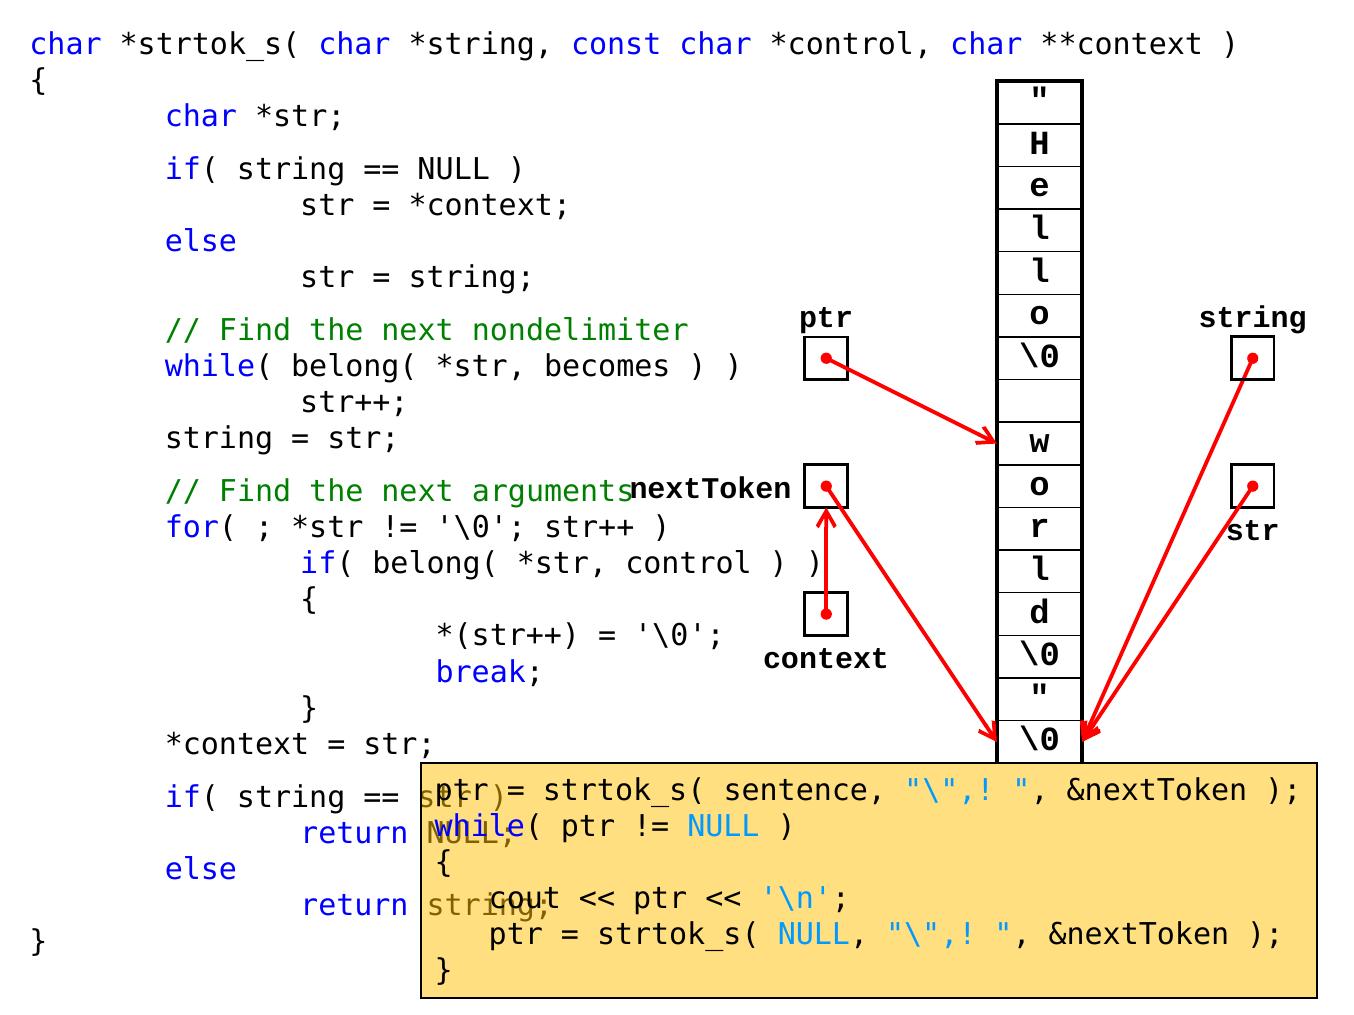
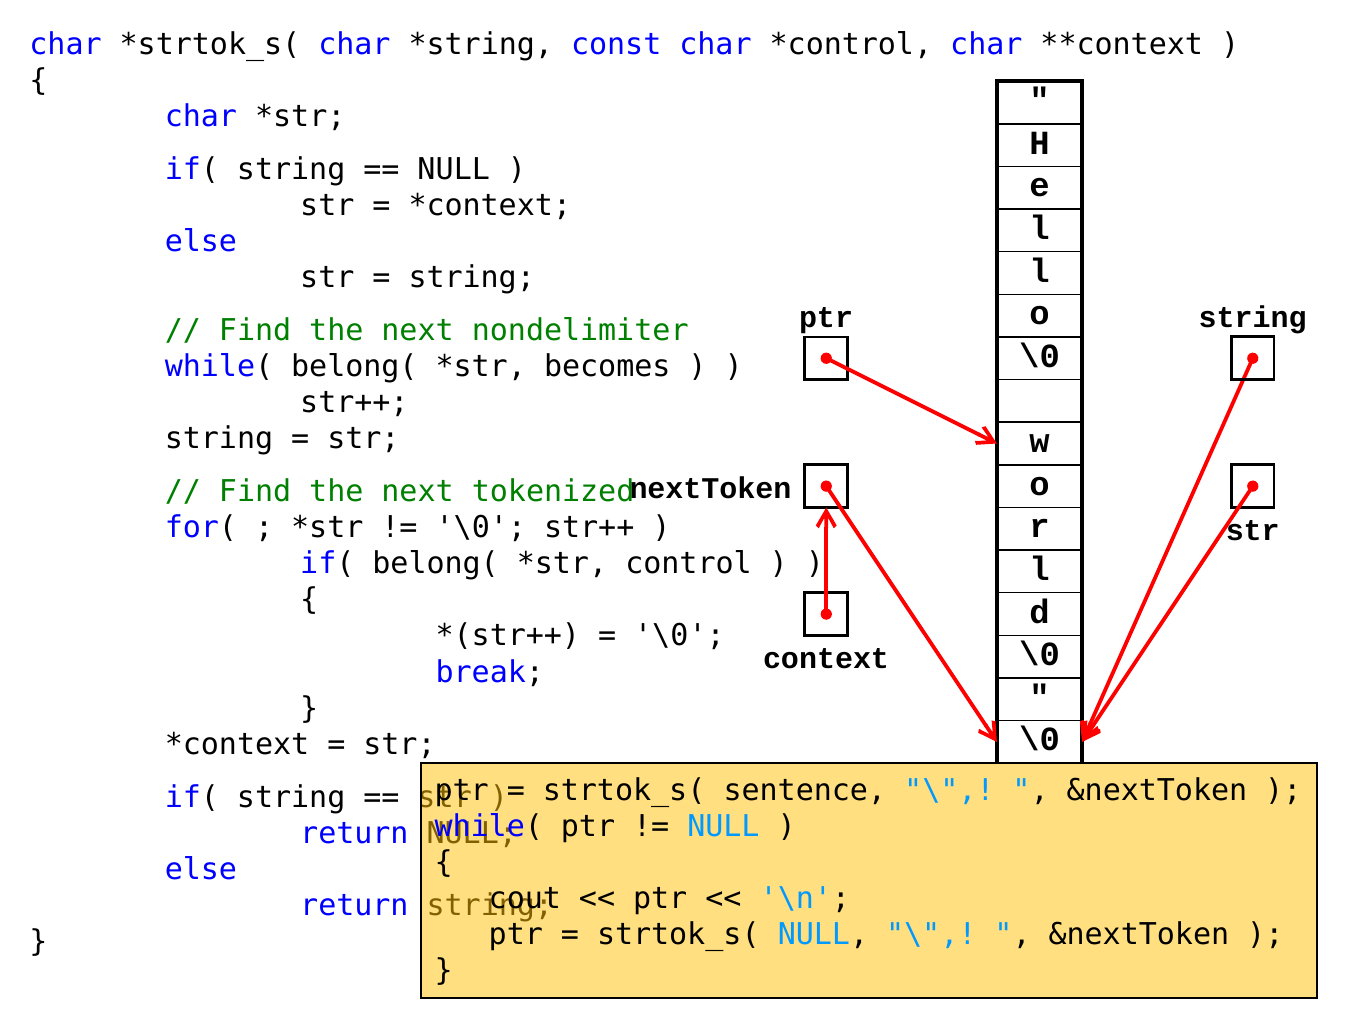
arguments: arguments -> tokenized
